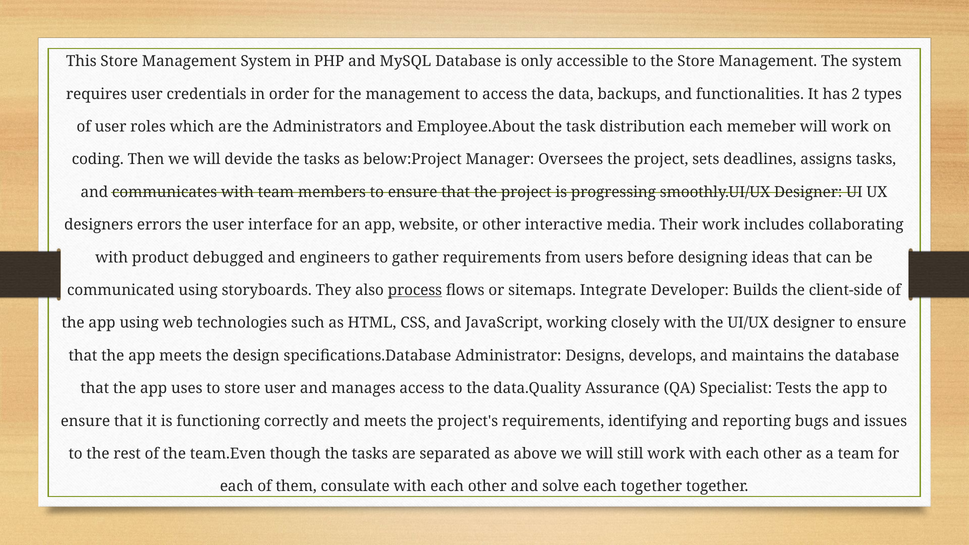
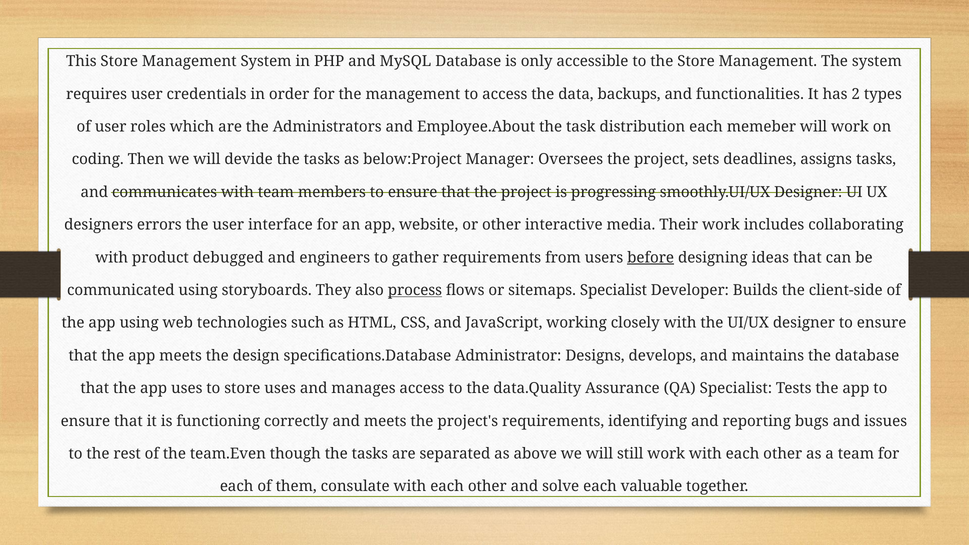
before underline: none -> present
sitemaps Integrate: Integrate -> Specialist
store user: user -> uses
each together: together -> valuable
